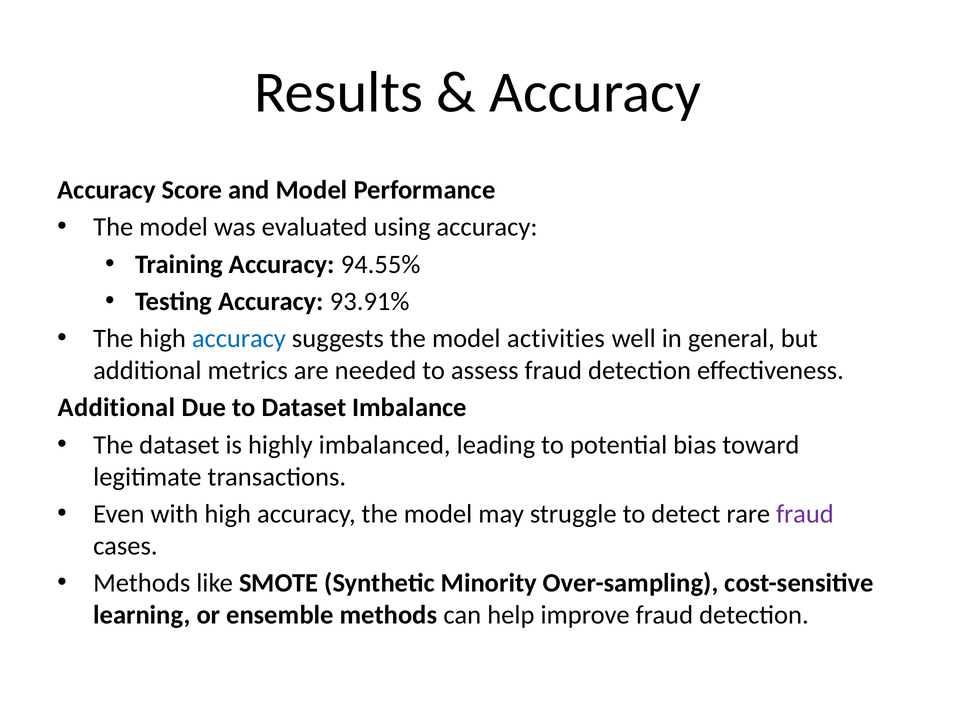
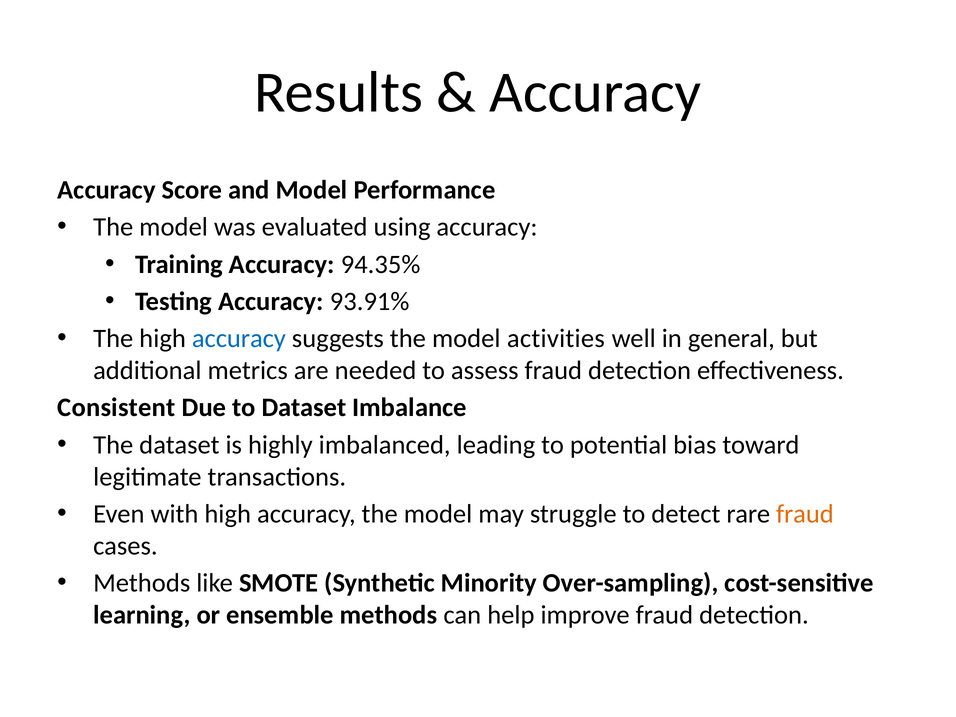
94.55%: 94.55% -> 94.35%
Additional at (116, 408): Additional -> Consistent
fraud at (805, 514) colour: purple -> orange
